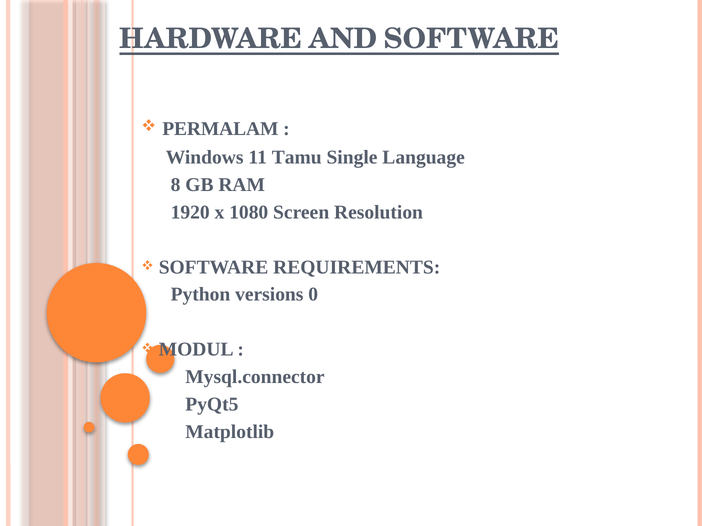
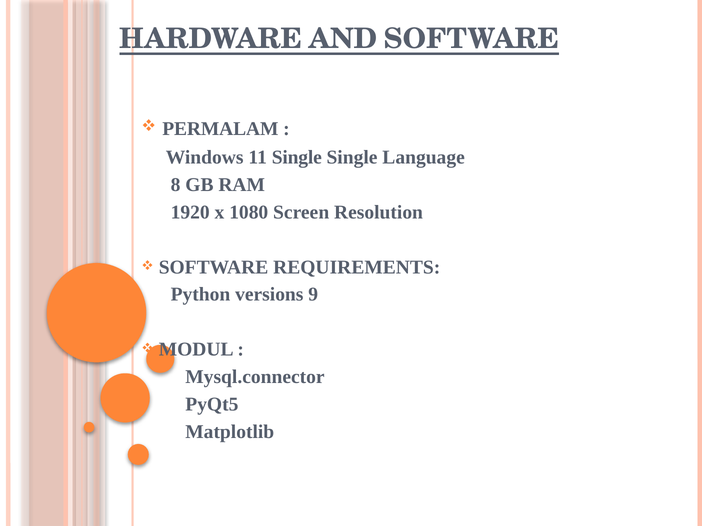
11 Tamu: Tamu -> Single
0: 0 -> 9
